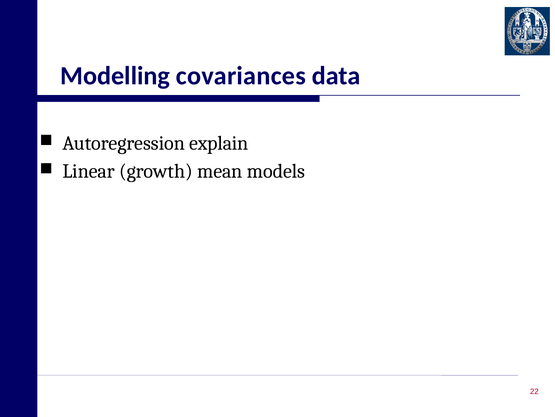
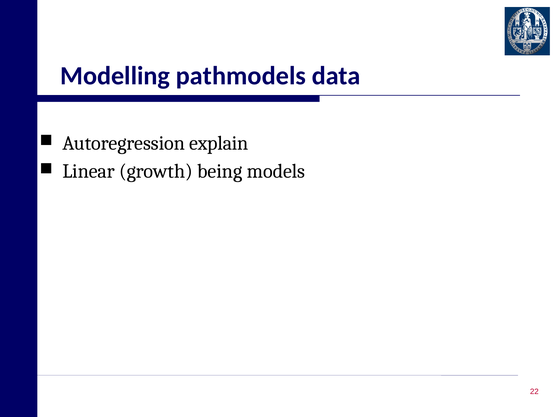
covariances: covariances -> pathmodels
mean: mean -> being
